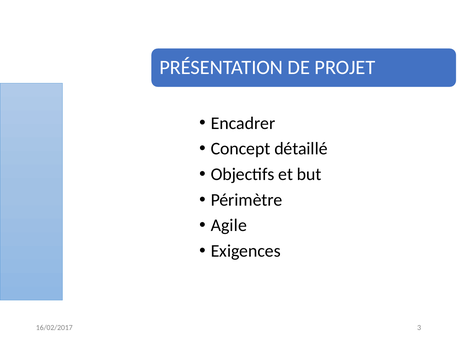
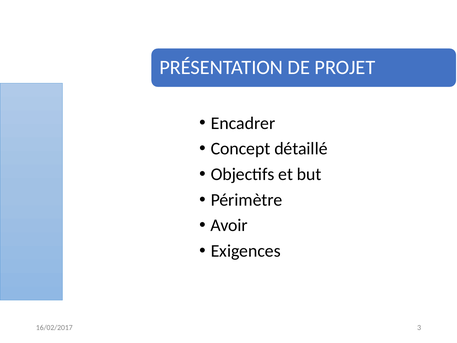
Agile: Agile -> Avoir
